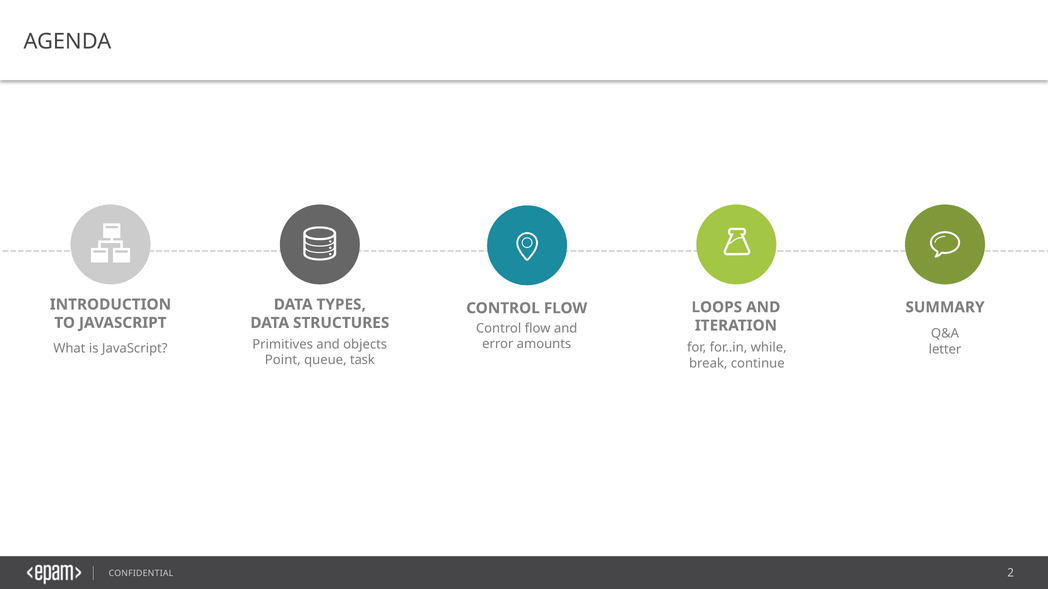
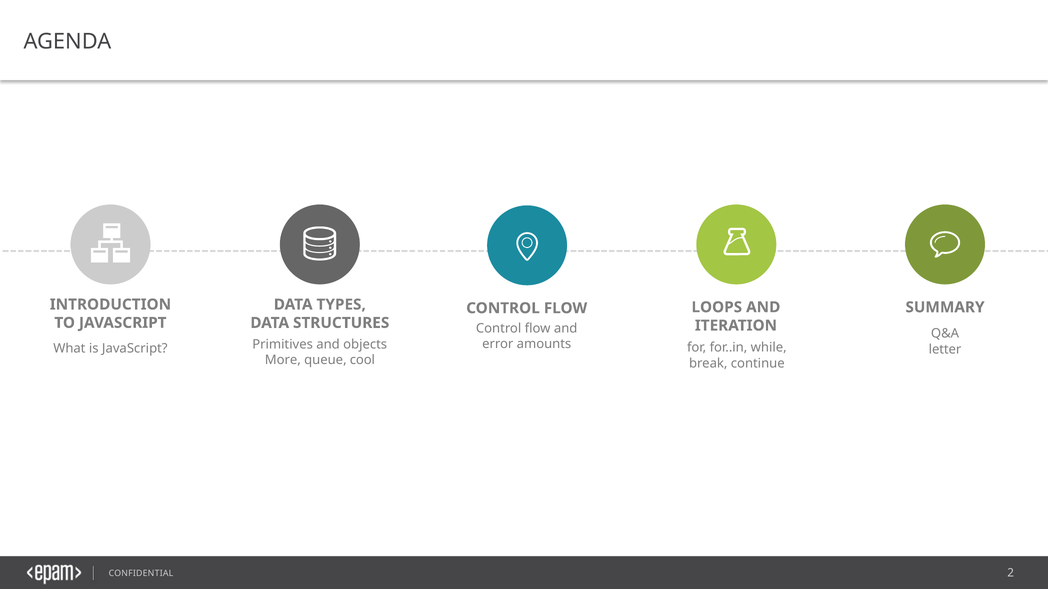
Point: Point -> More
task: task -> cool
